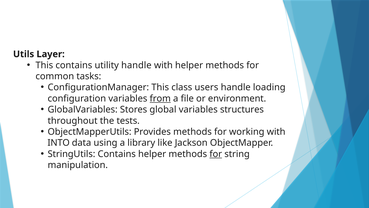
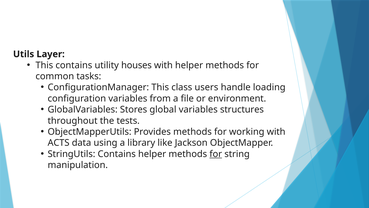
utility handle: handle -> houses
from underline: present -> none
INTO: INTO -> ACTS
